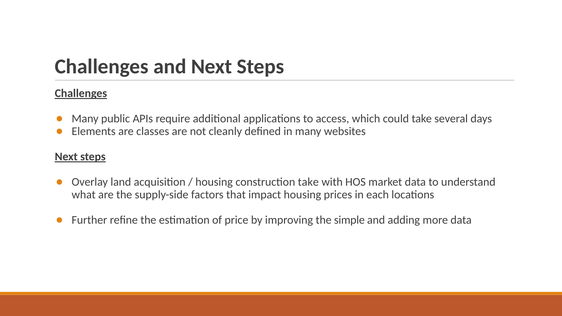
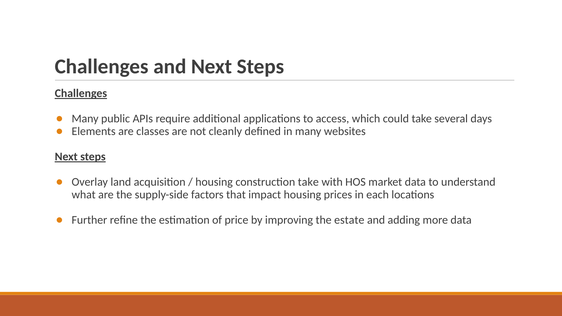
simple: simple -> estate
